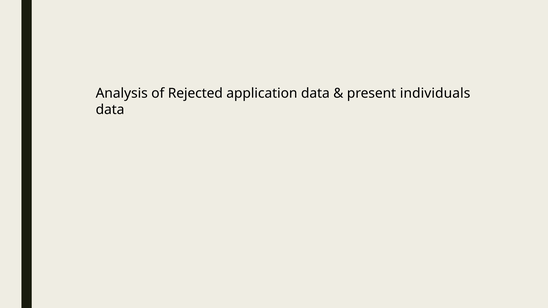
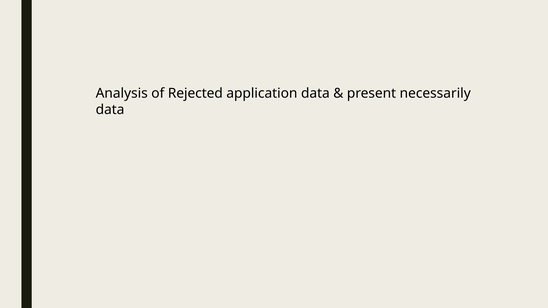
individuals: individuals -> necessarily
